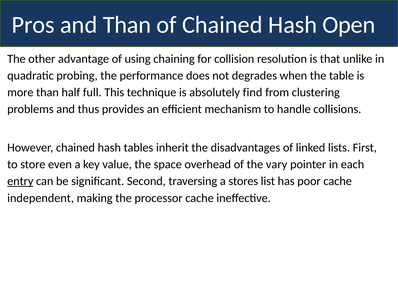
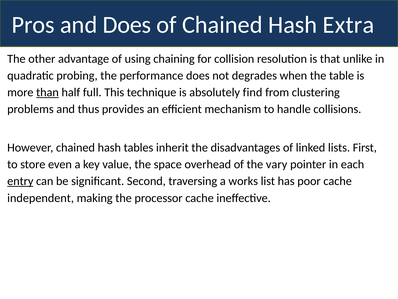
and Than: Than -> Does
Open: Open -> Extra
than at (47, 92) underline: none -> present
stores: stores -> works
